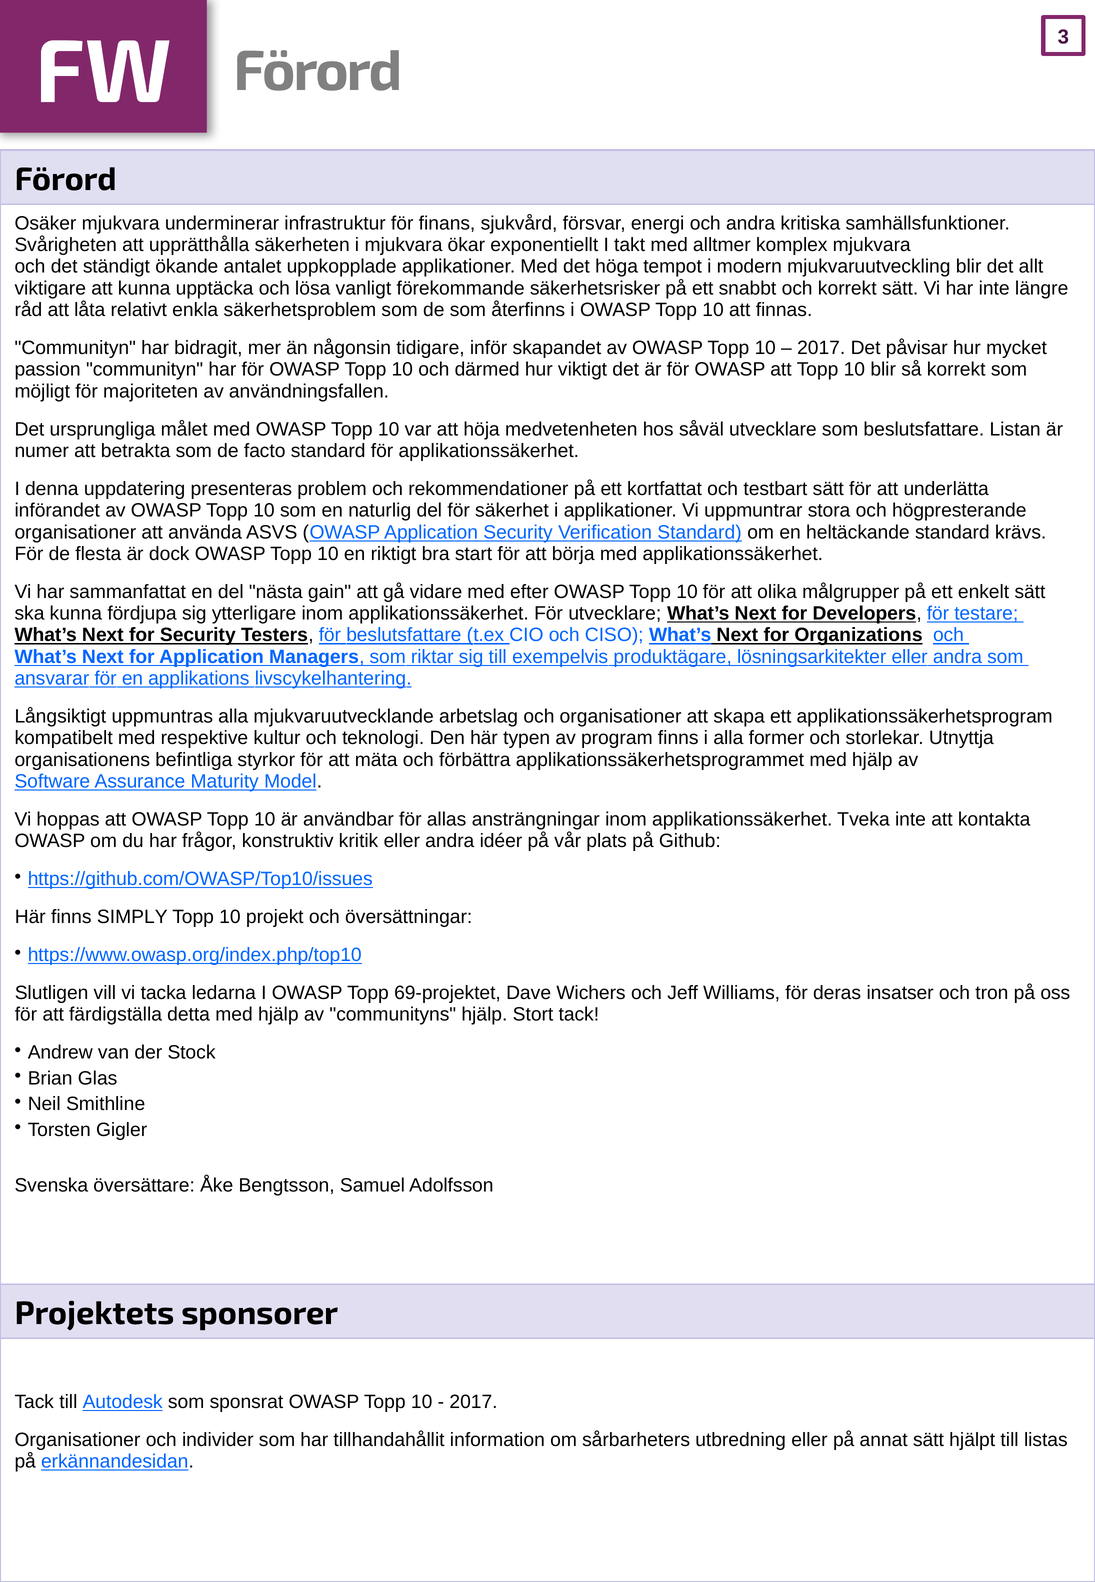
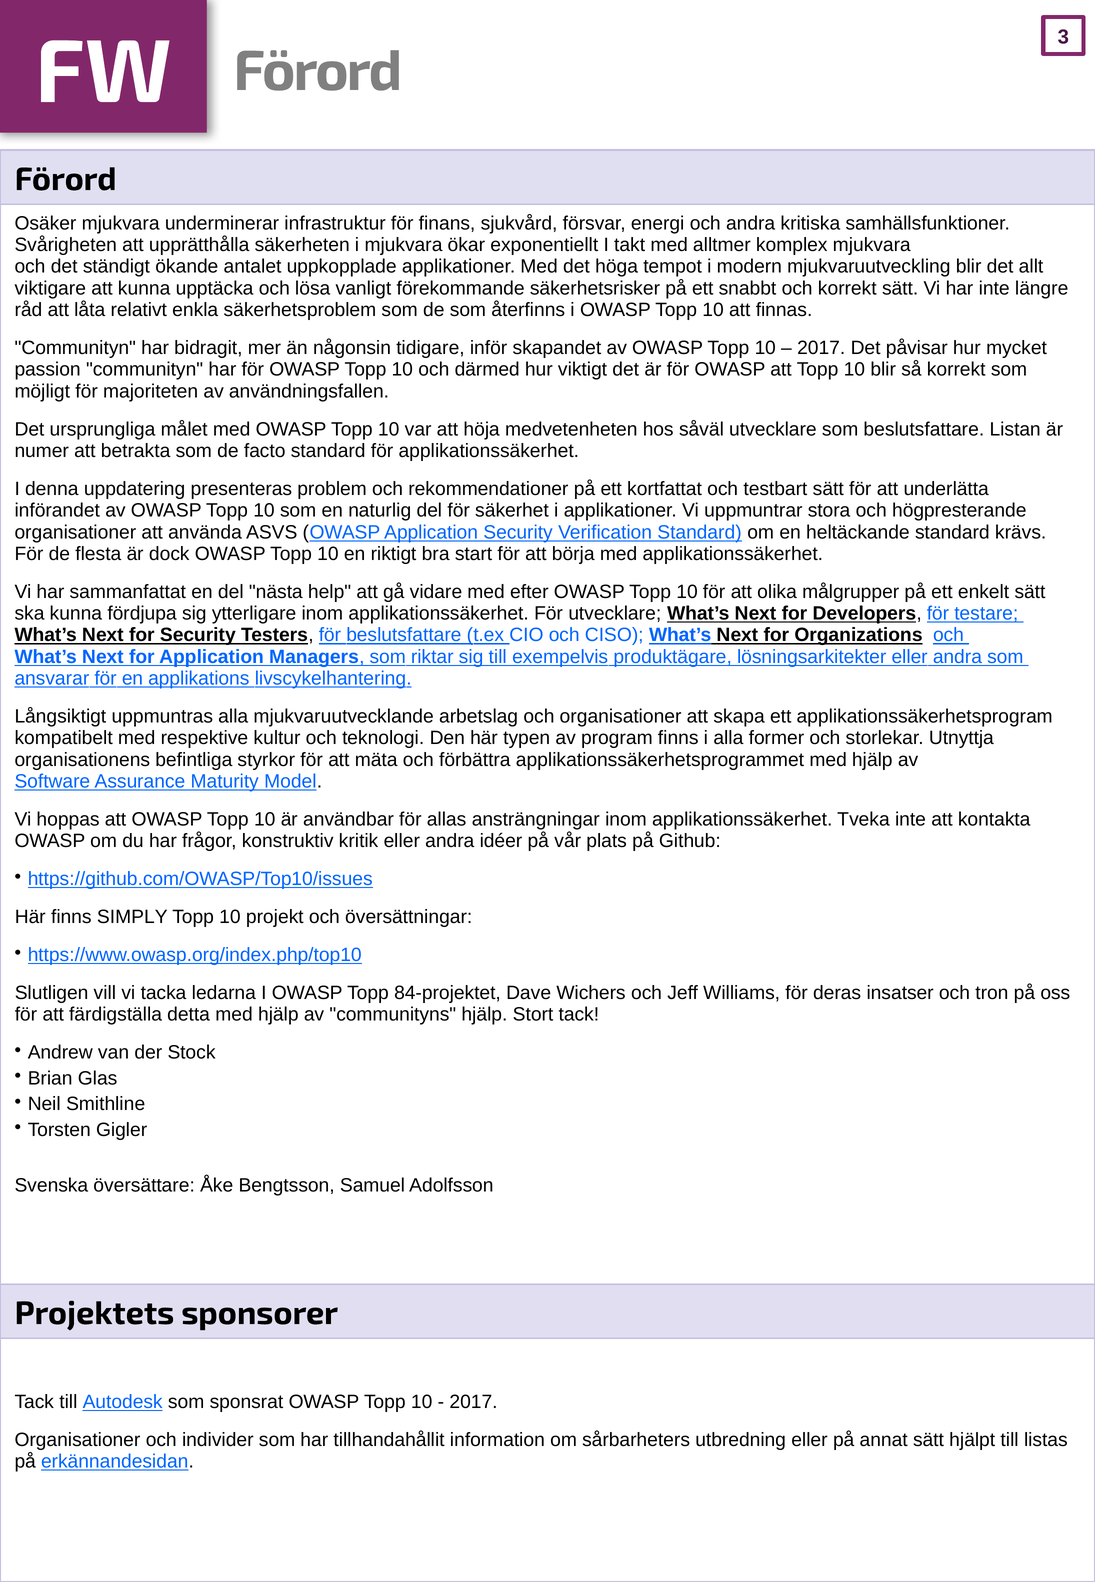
gain: gain -> help
69-projektet: 69-projektet -> 84-projektet
